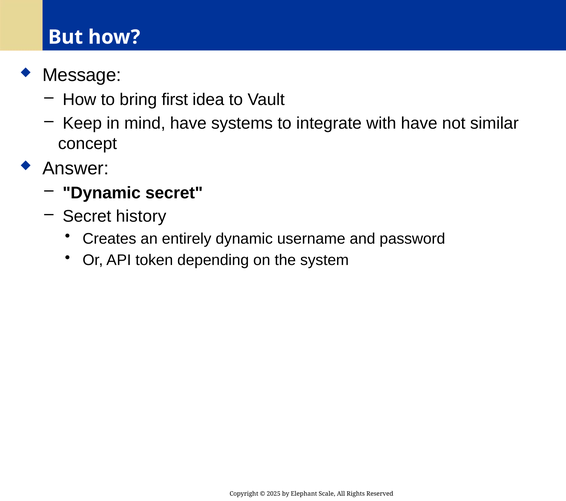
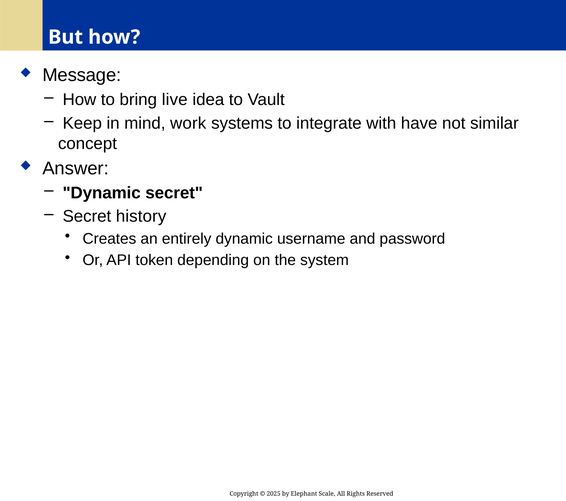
first: first -> live
mind have: have -> work
